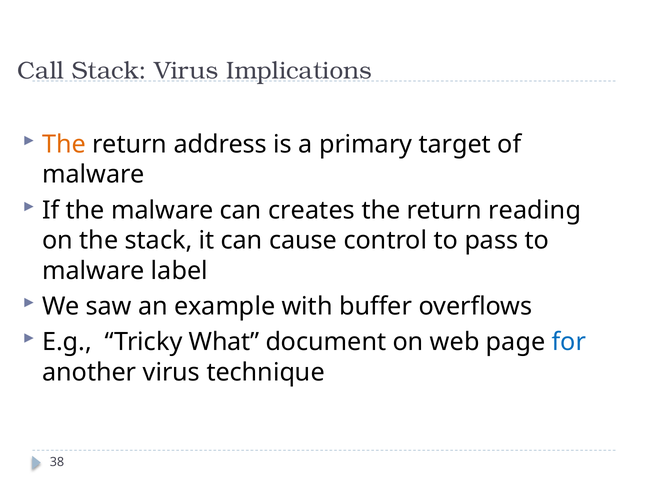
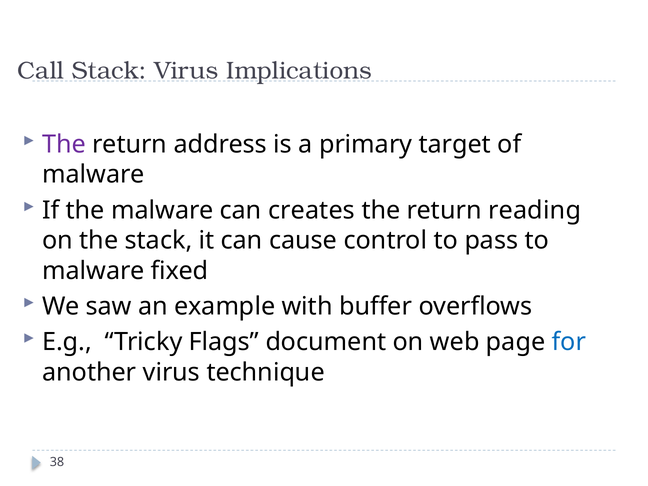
The at (64, 144) colour: orange -> purple
label: label -> fixed
What: What -> Flags
